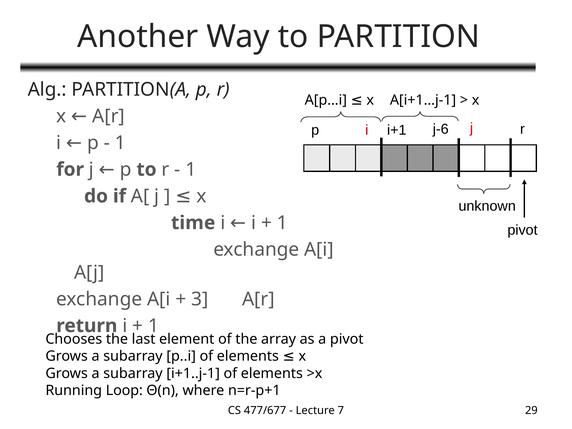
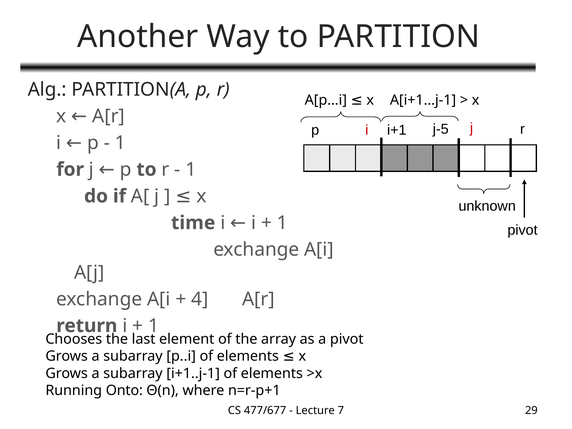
j-6: j-6 -> j-5
3: 3 -> 4
Loop: Loop -> Onto
